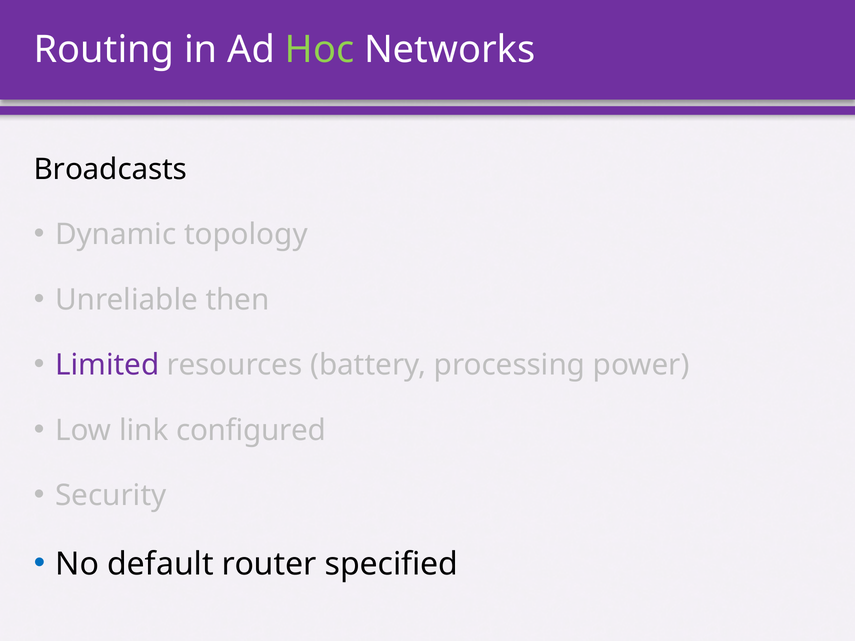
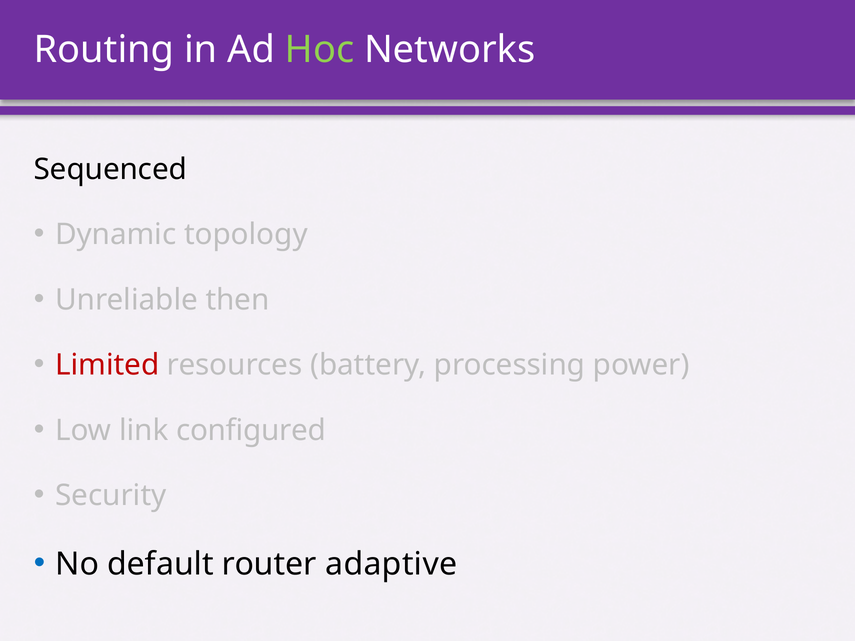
Broadcasts: Broadcasts -> Sequenced
Limited colour: purple -> red
specified: specified -> adaptive
